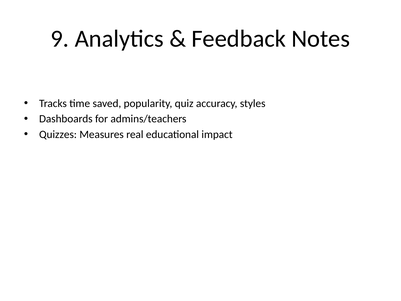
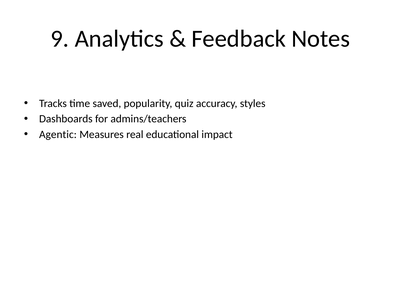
Quizzes: Quizzes -> Agentic
